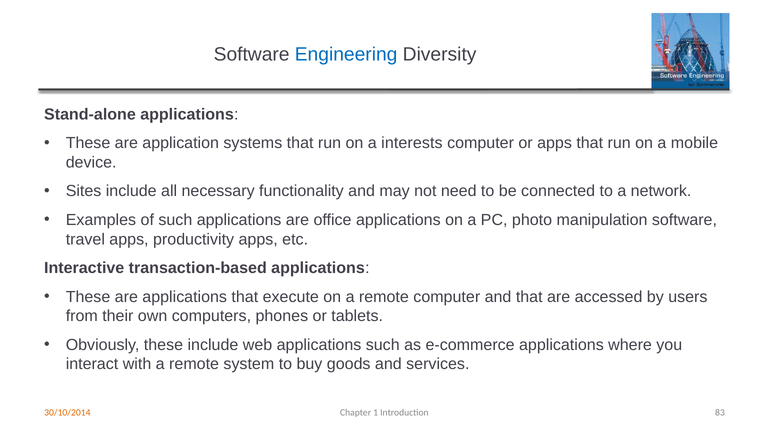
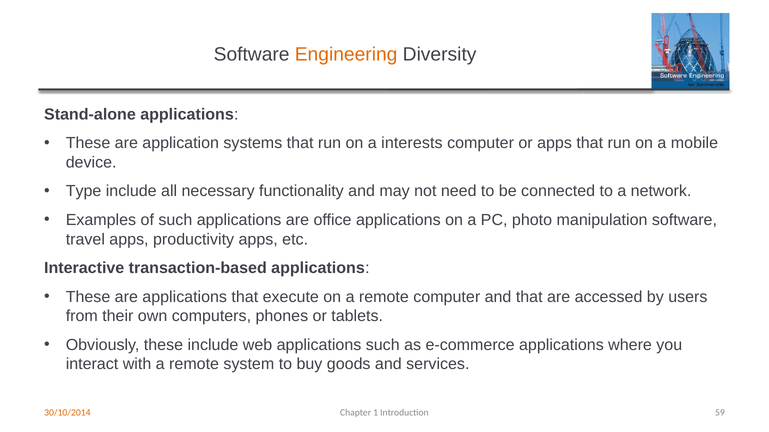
Engineering colour: blue -> orange
Sites: Sites -> Type
83: 83 -> 59
